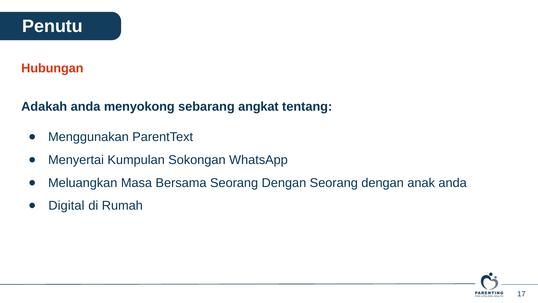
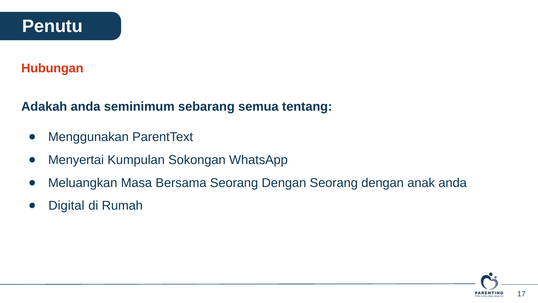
menyokong: menyokong -> seminimum
angkat: angkat -> semua
